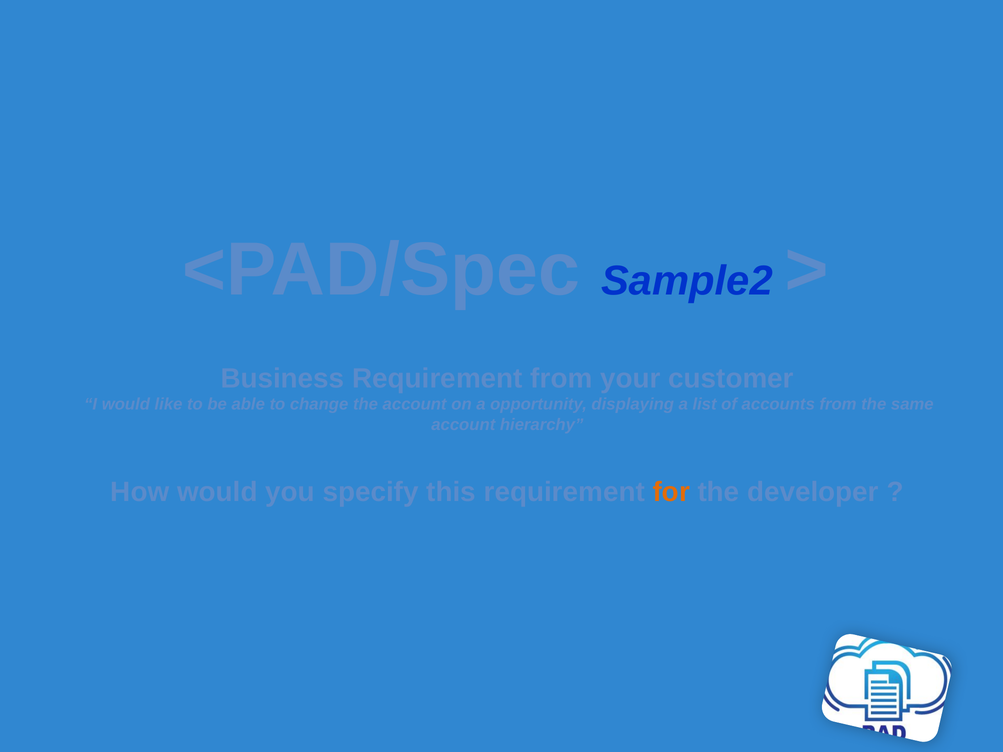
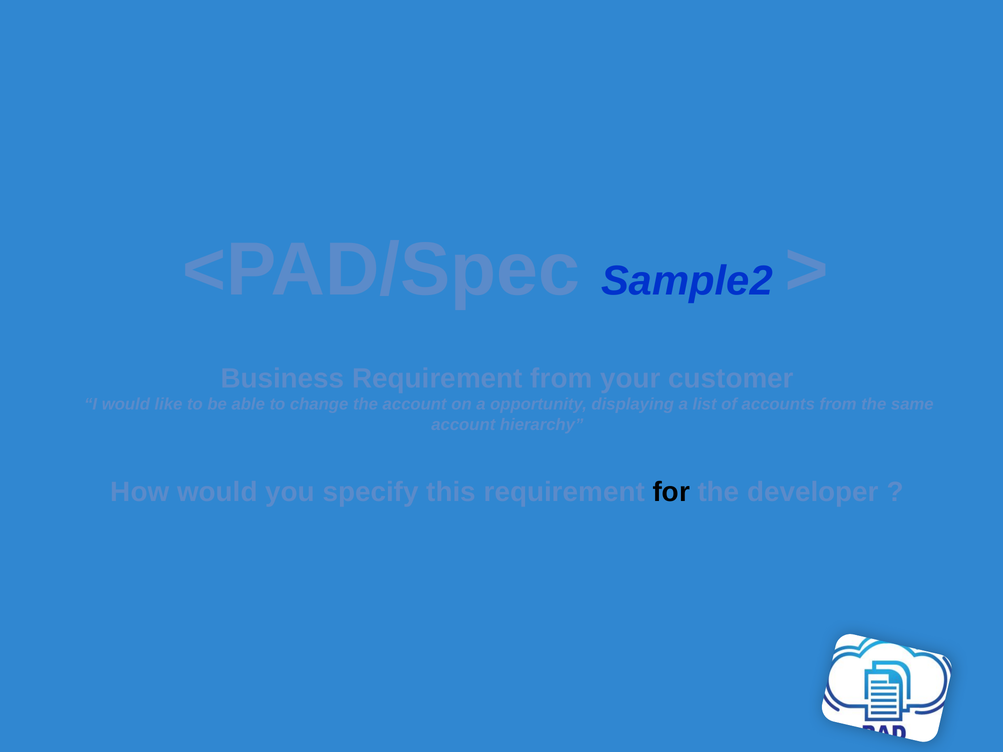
for colour: orange -> black
